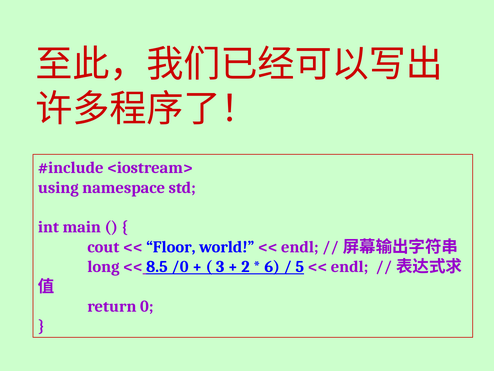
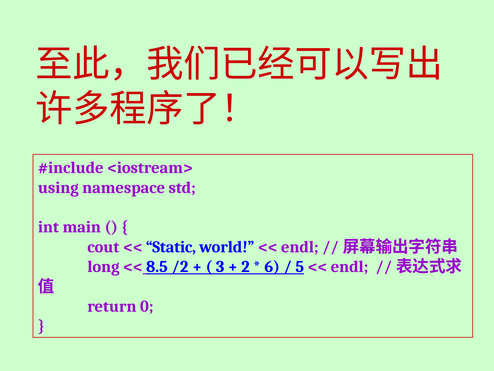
Floor: Floor -> Static
/0: /0 -> /2
